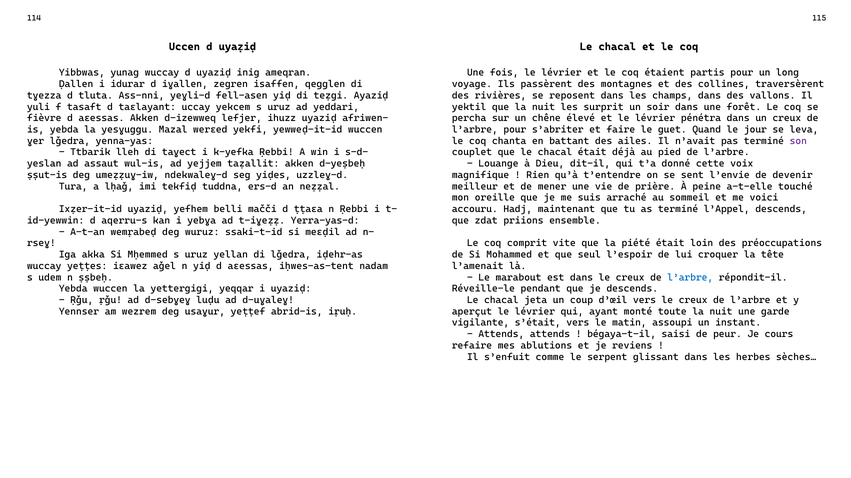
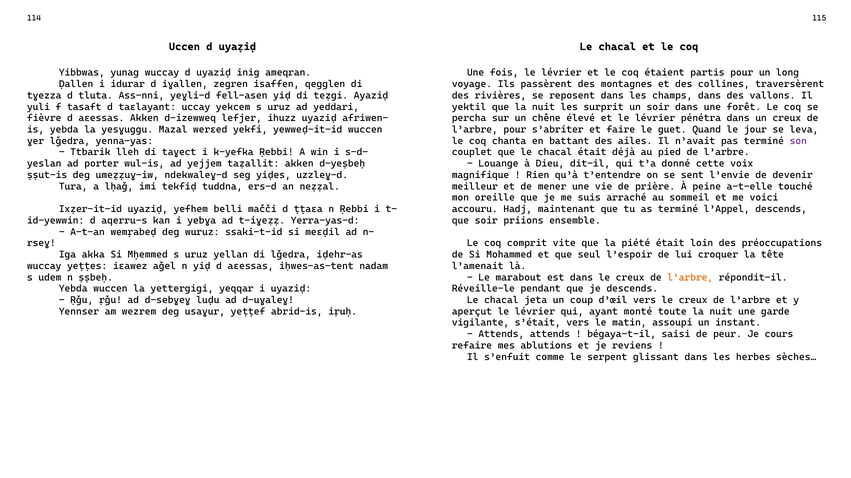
assaut: assaut -> porter
que zdat: zdat -> soir
l’arbre at (690, 278) colour: blue -> orange
